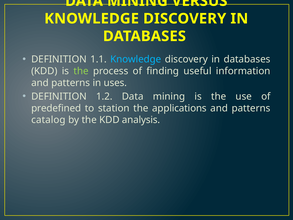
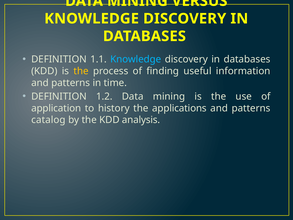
the at (81, 71) colour: light green -> yellow
uses: uses -> time
predefined: predefined -> application
station: station -> history
